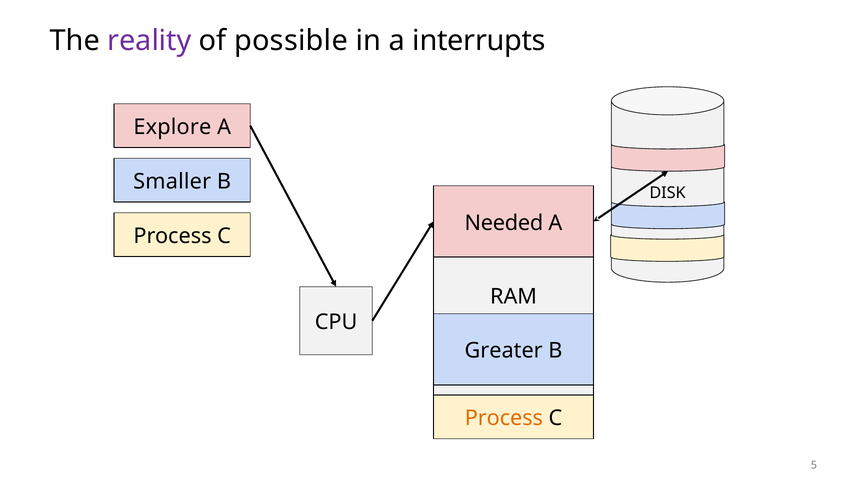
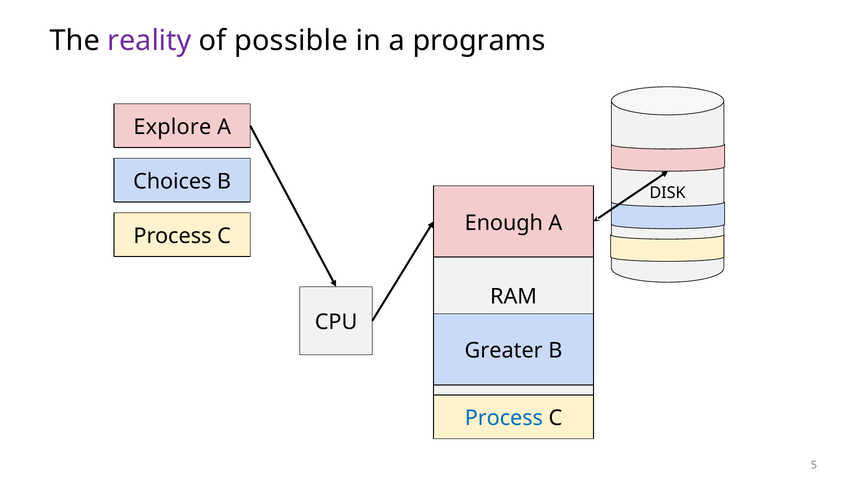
interrupts: interrupts -> programs
Smaller: Smaller -> Choices
Needed: Needed -> Enough
Process at (504, 418) colour: orange -> blue
